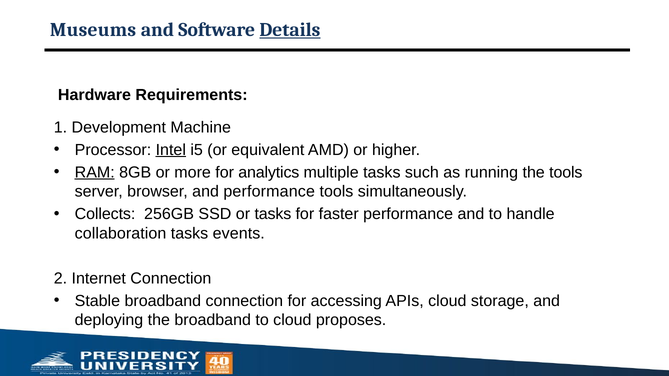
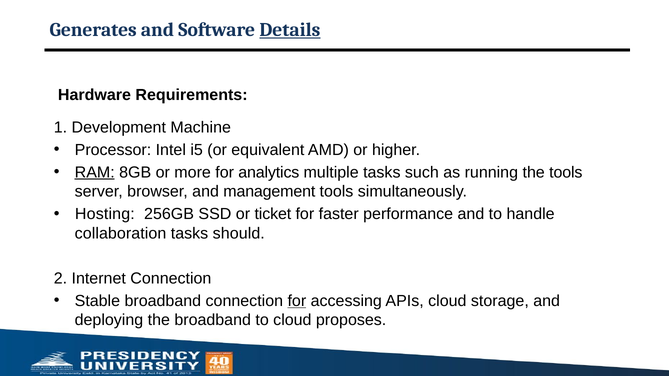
Museums: Museums -> Generates
Intel underline: present -> none
and performance: performance -> management
Collects: Collects -> Hosting
or tasks: tasks -> ticket
events: events -> should
for at (297, 301) underline: none -> present
